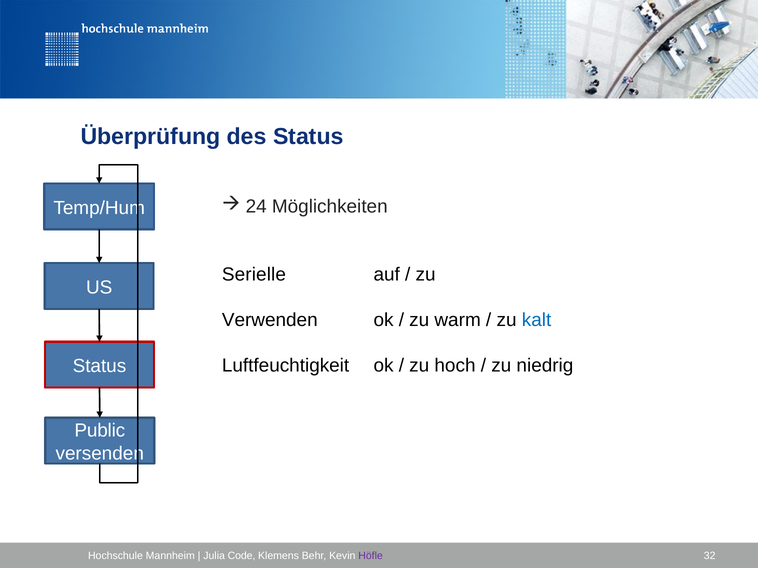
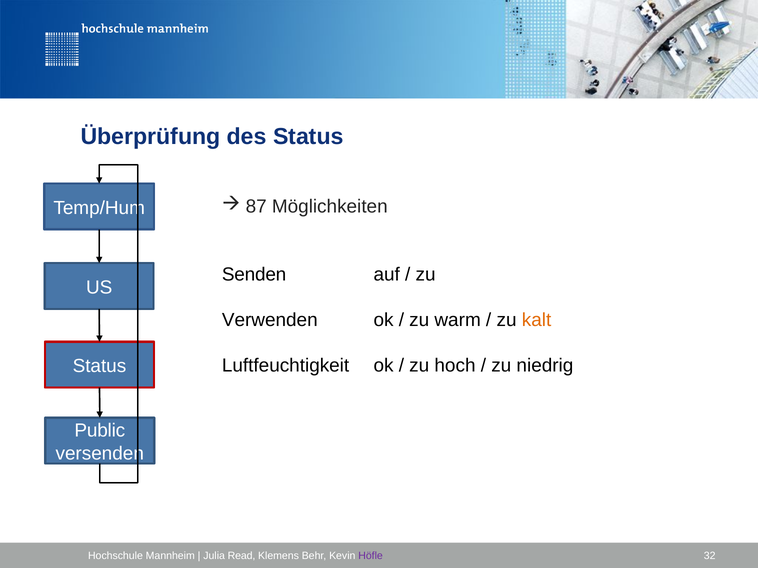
24: 24 -> 87
Serielle: Serielle -> Senden
kalt colour: blue -> orange
Code: Code -> Read
